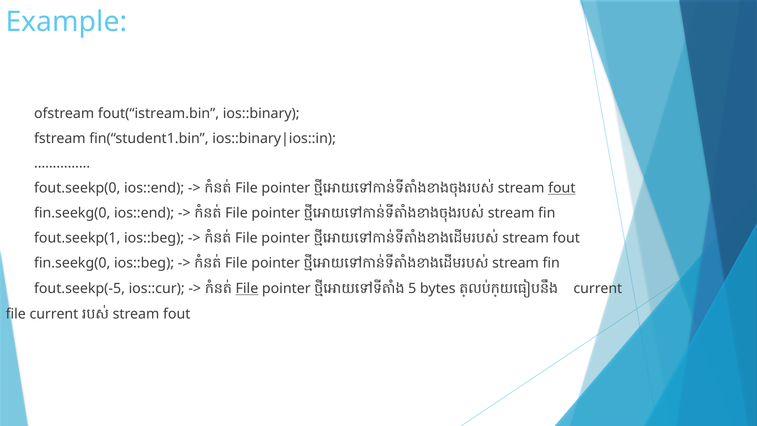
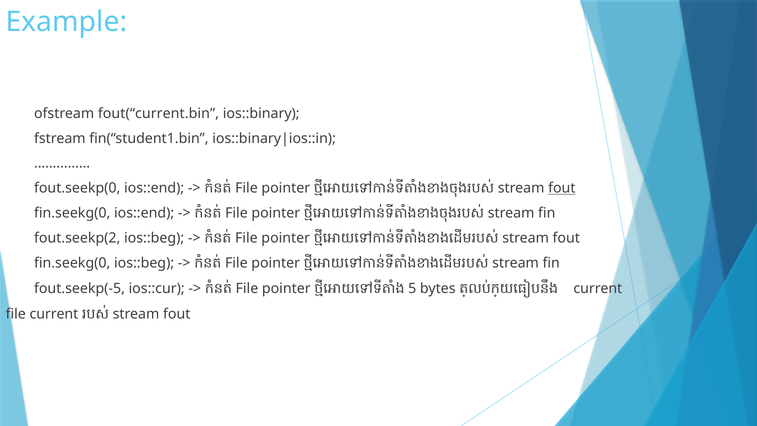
fout(“istream.bin: fout(“istream.bin -> fout(“current.bin
fout.seekp(1: fout.seekp(1 -> fout.seekp(2
File at (247, 288) underline: present -> none
